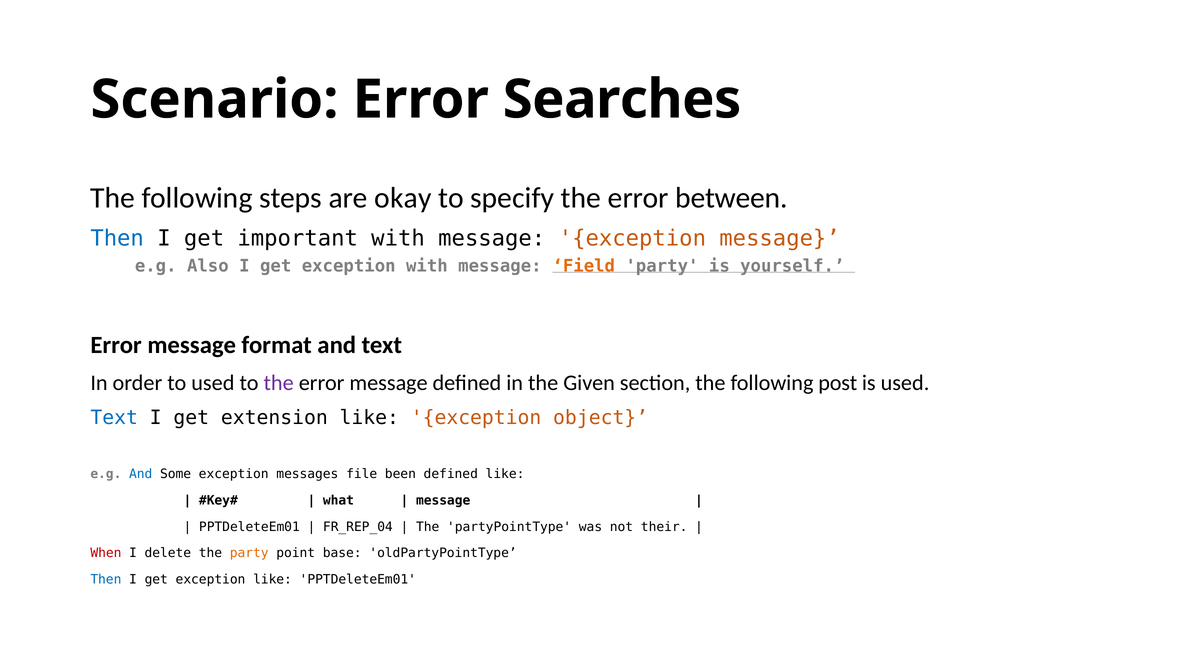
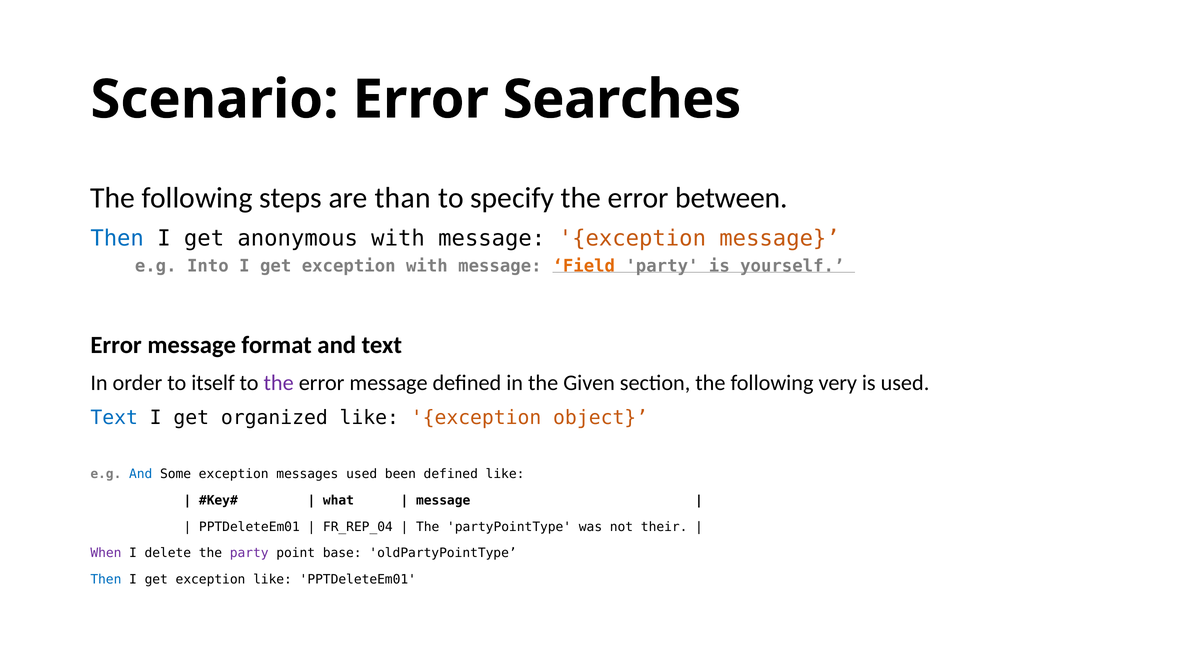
okay: okay -> than
important: important -> anonymous
Also: Also -> Into
to used: used -> itself
post: post -> very
extension: extension -> organized
messages file: file -> used
When colour: red -> purple
party at (249, 553) colour: orange -> purple
